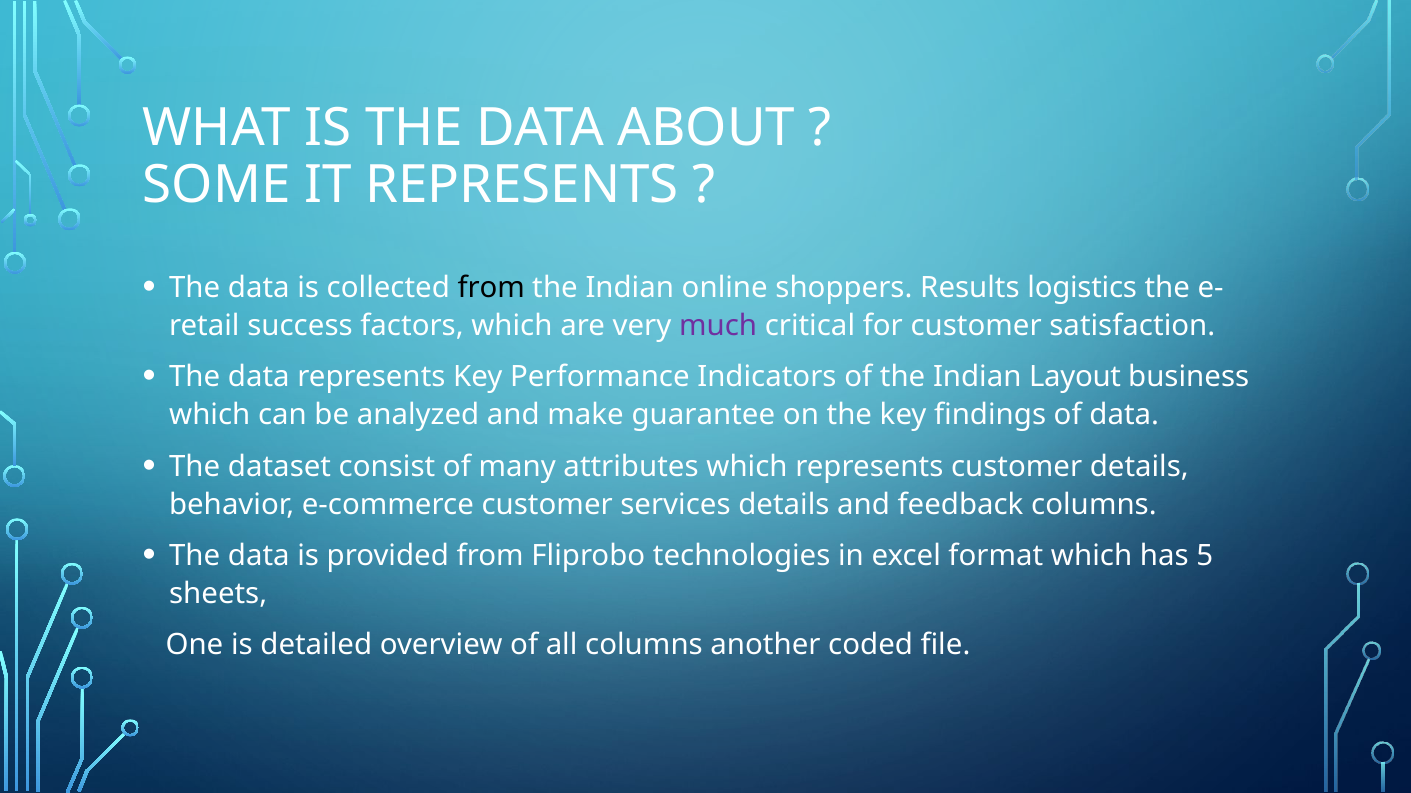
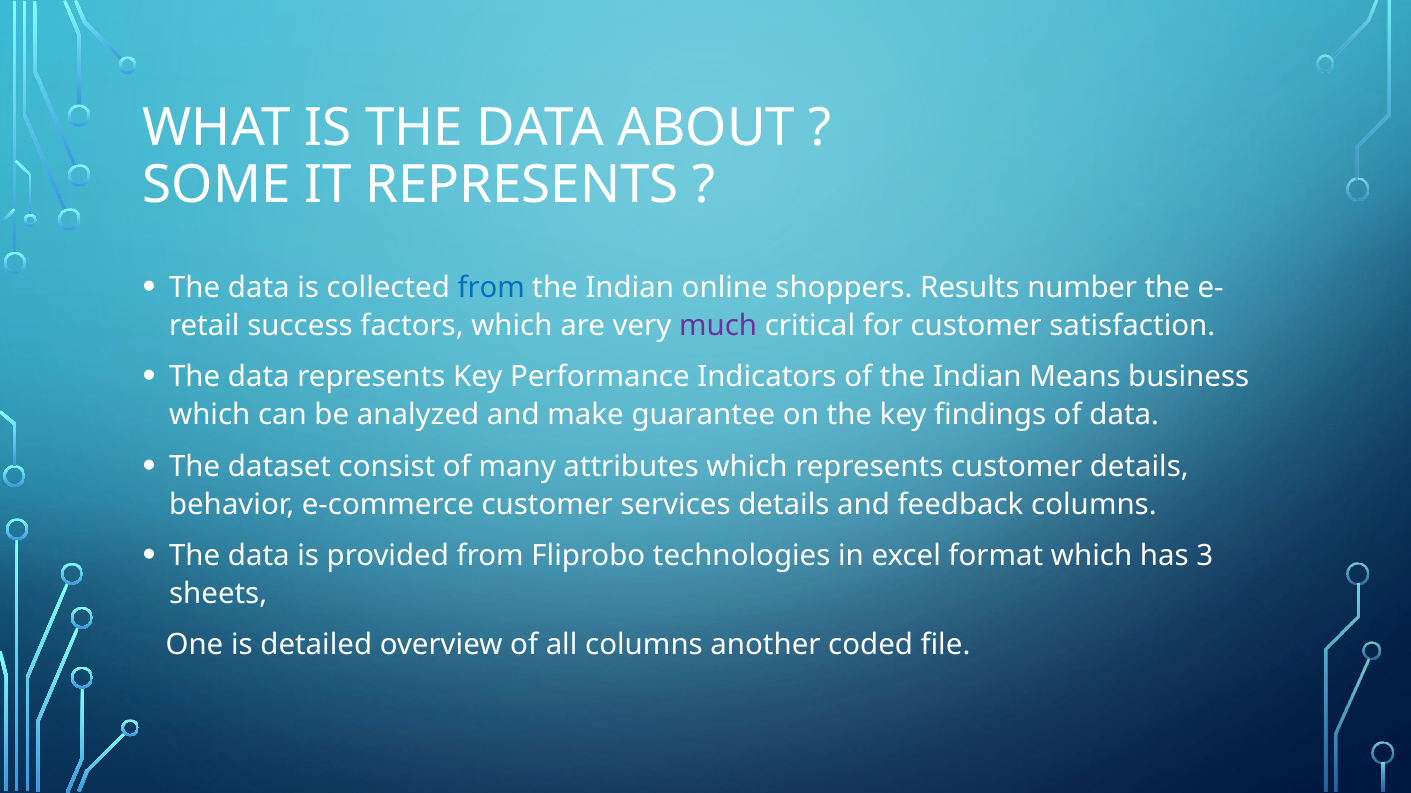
from at (491, 288) colour: black -> blue
logistics: logistics -> number
Layout: Layout -> Means
5: 5 -> 3
